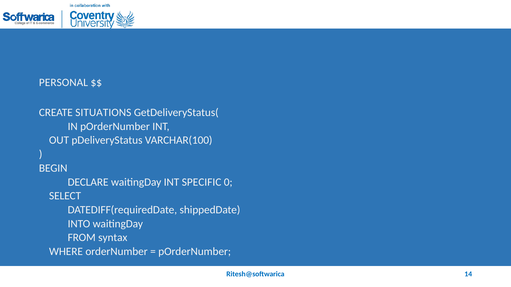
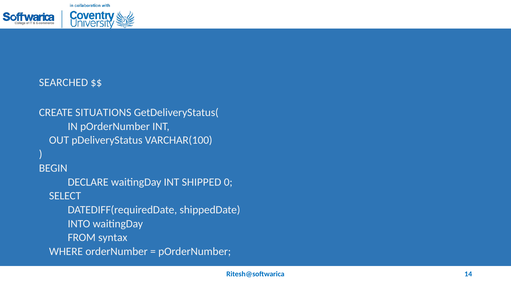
PERSONAL: PERSONAL -> SEARCHED
SPECIFIC: SPECIFIC -> SHIPPED
